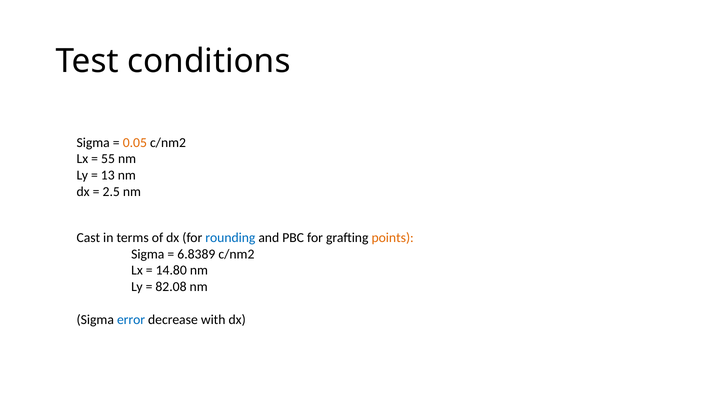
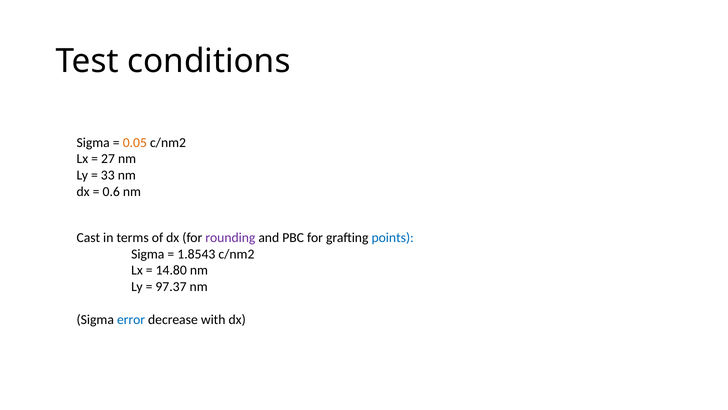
55: 55 -> 27
13: 13 -> 33
2.5: 2.5 -> 0.6
rounding colour: blue -> purple
points colour: orange -> blue
6.8389: 6.8389 -> 1.8543
82.08: 82.08 -> 97.37
